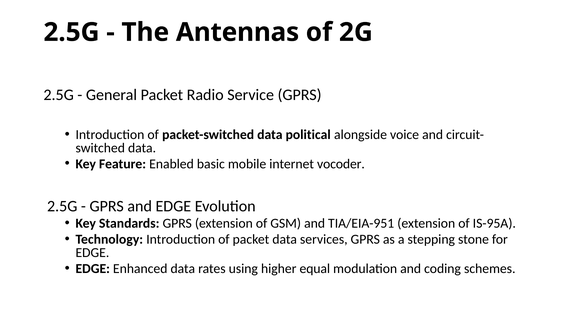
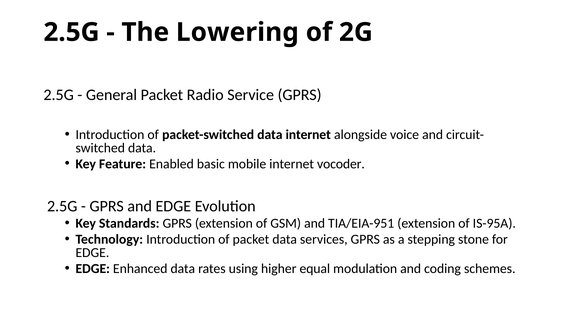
Antennas: Antennas -> Lowering
data political: political -> internet
